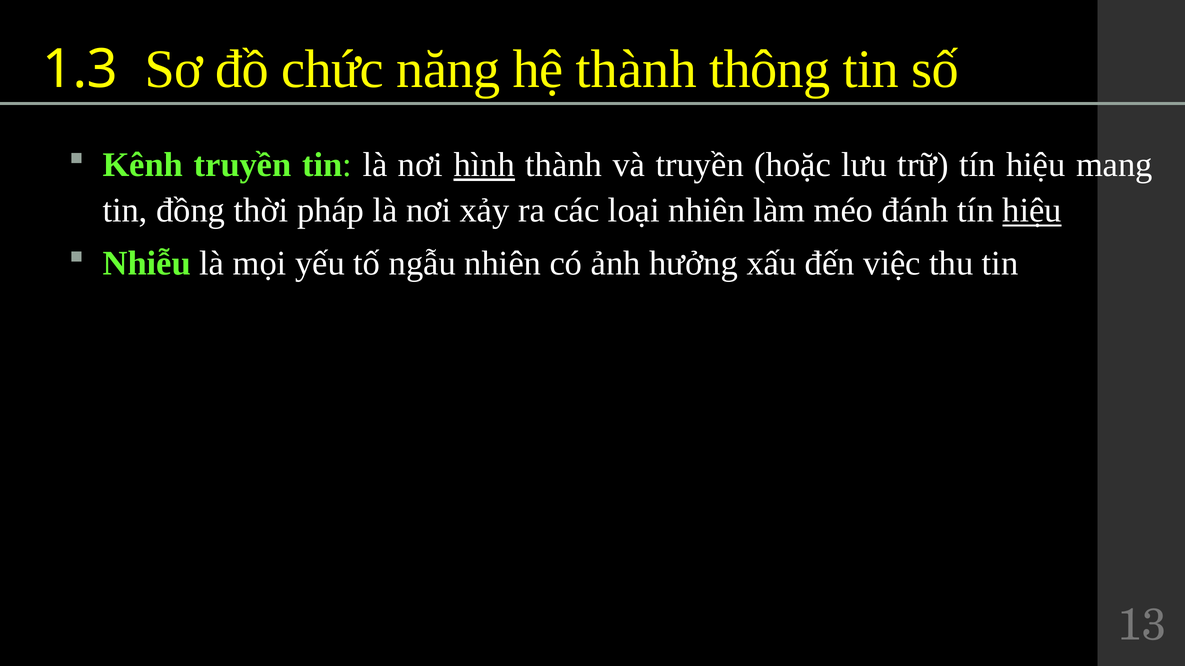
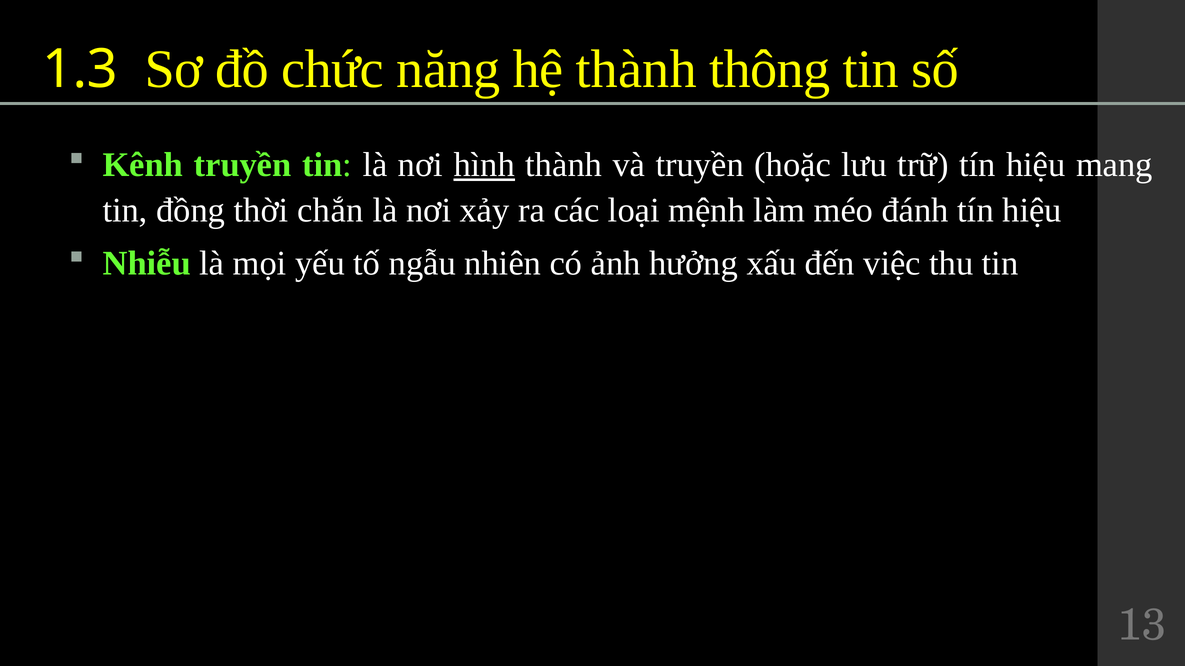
pháp: pháp -> chắn
loại nhiên: nhiên -> mệnh
hiệu at (1032, 211) underline: present -> none
